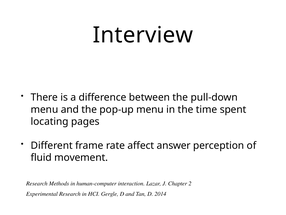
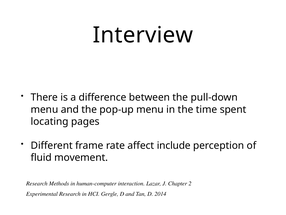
answer: answer -> include
